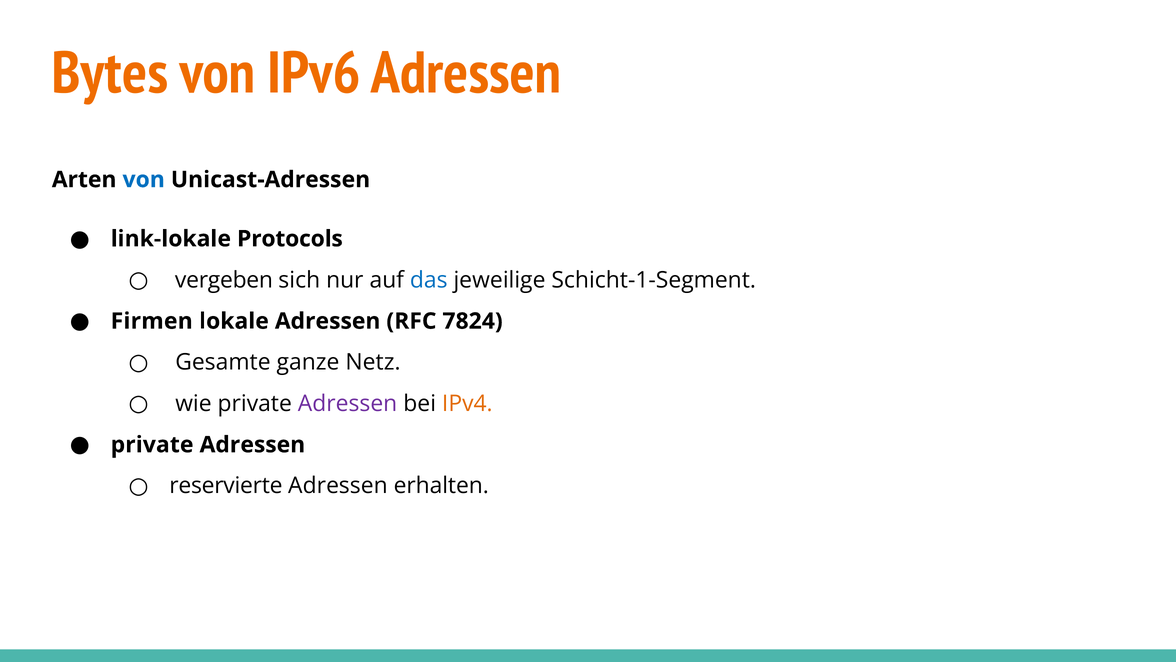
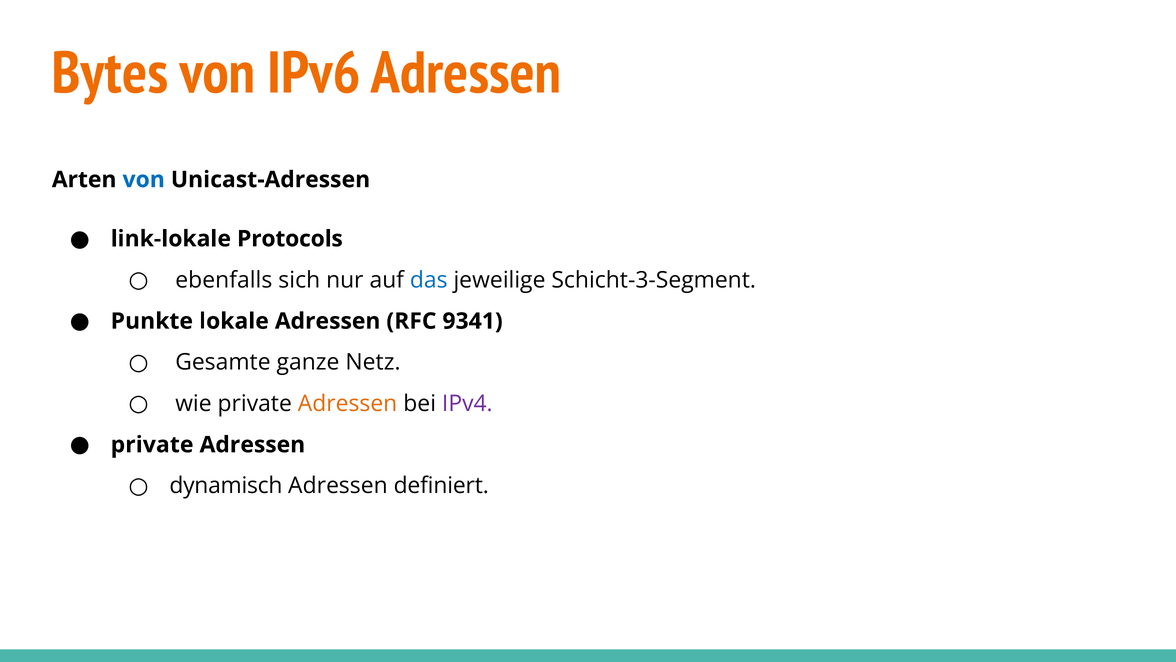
vergeben: vergeben -> ebenfalls
Schicht-1-Segment: Schicht-1-Segment -> Schicht-3-Segment
Firmen: Firmen -> Punkte
7824: 7824 -> 9341
Adressen at (348, 403) colour: purple -> orange
IPv4 colour: orange -> purple
reservierte: reservierte -> dynamisch
erhalten: erhalten -> definiert
